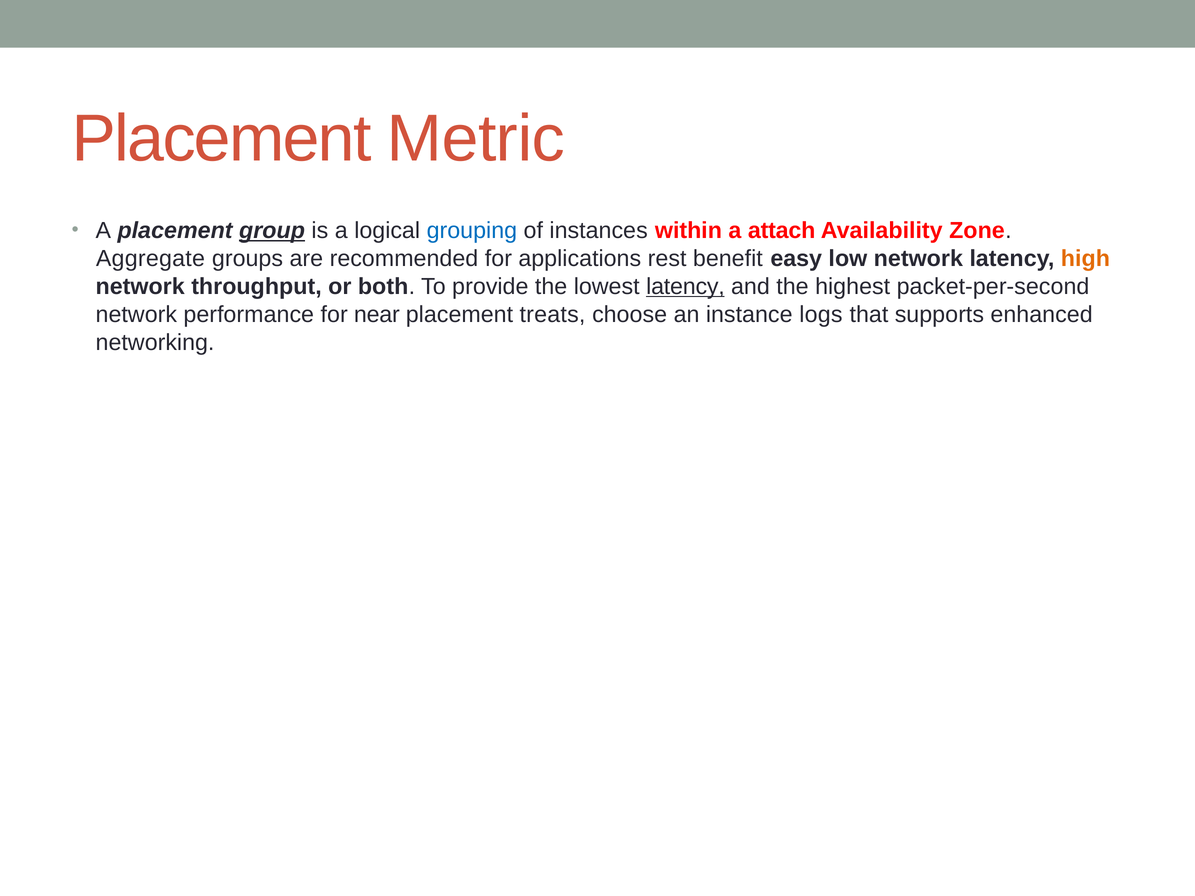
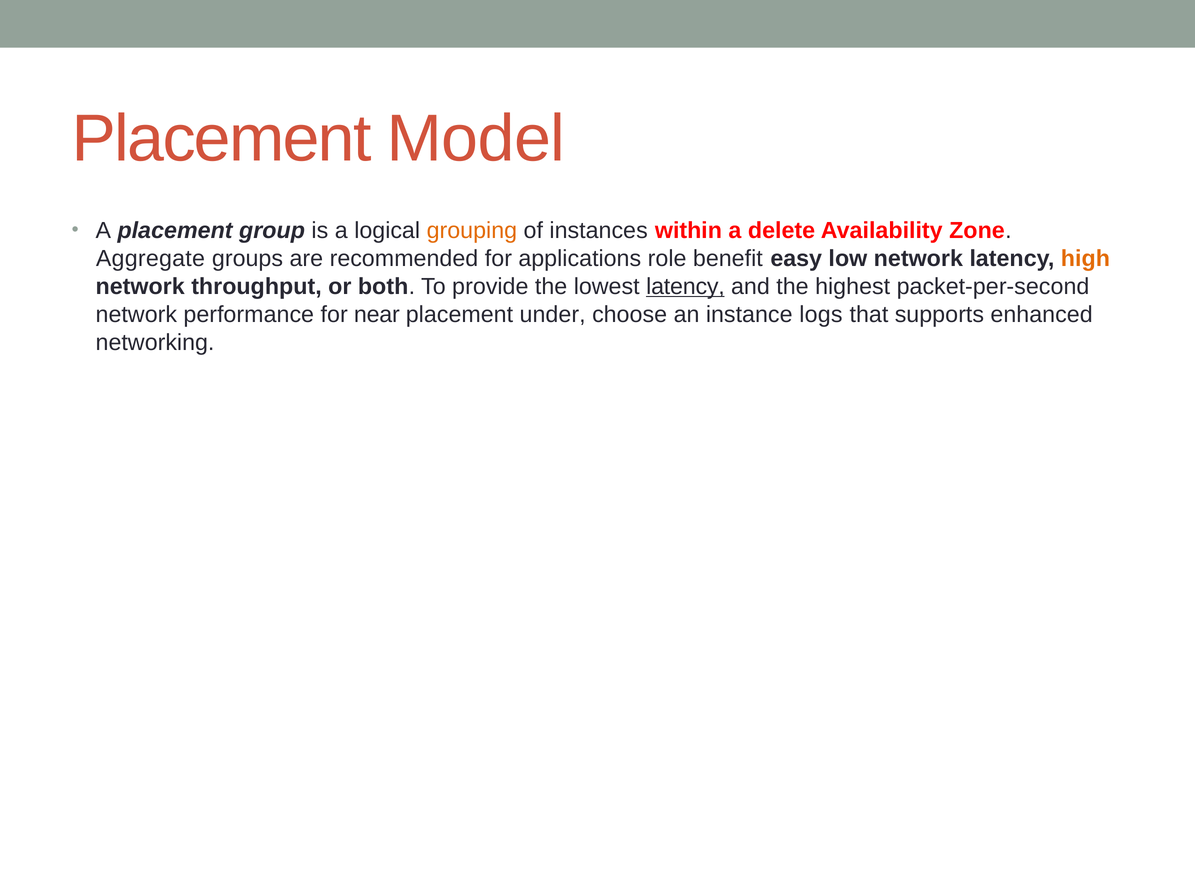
Metric: Metric -> Model
group underline: present -> none
grouping colour: blue -> orange
attach: attach -> delete
rest: rest -> role
treats: treats -> under
